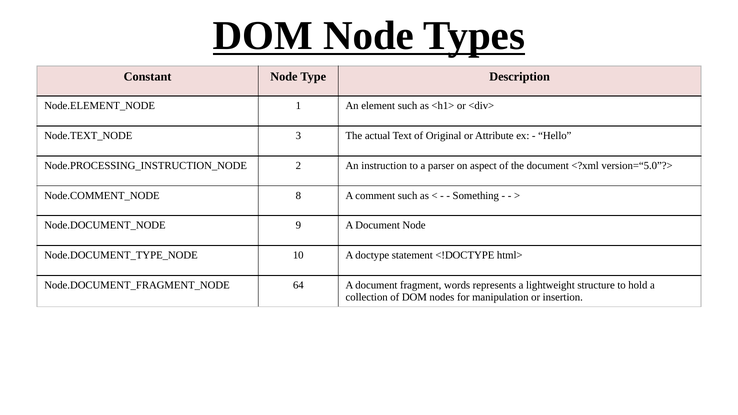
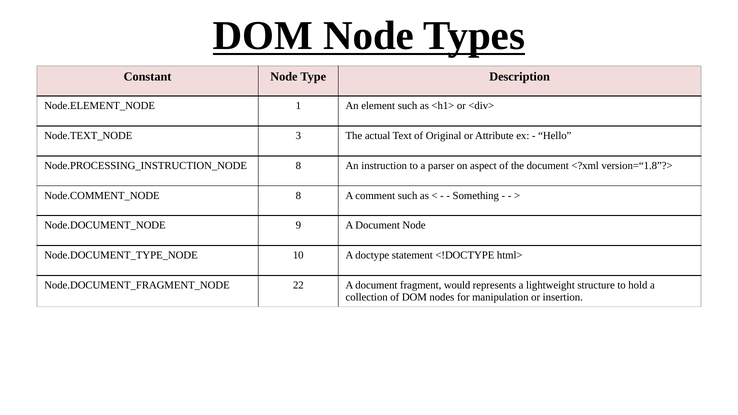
2 at (298, 166): 2 -> 8
version=“5.0”?>: version=“5.0”?> -> version=“1.8”?>
64: 64 -> 22
words: words -> would
